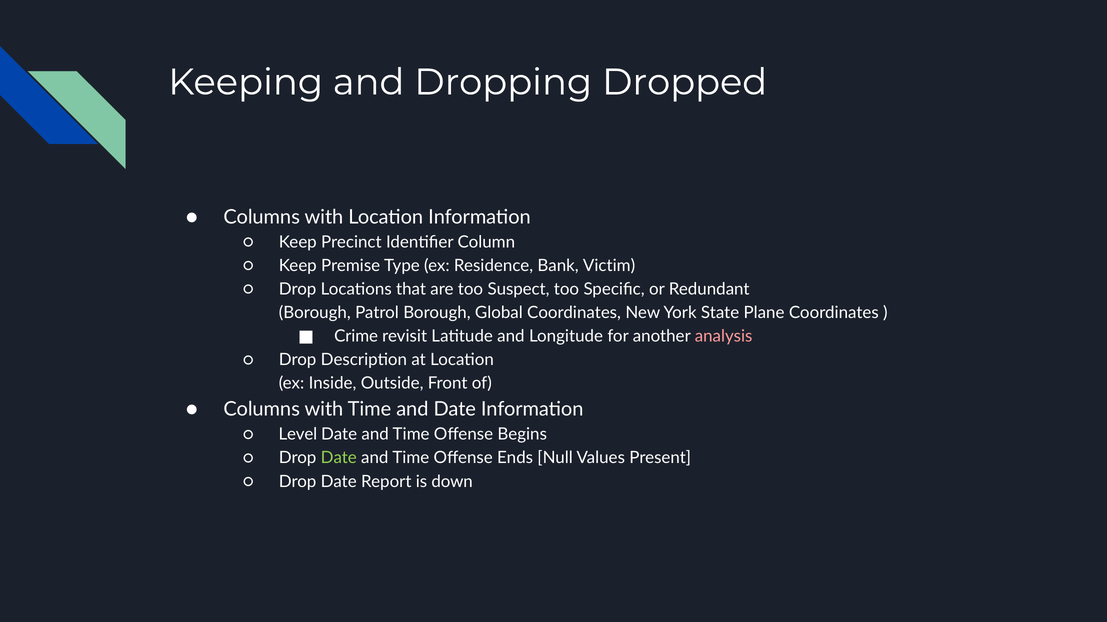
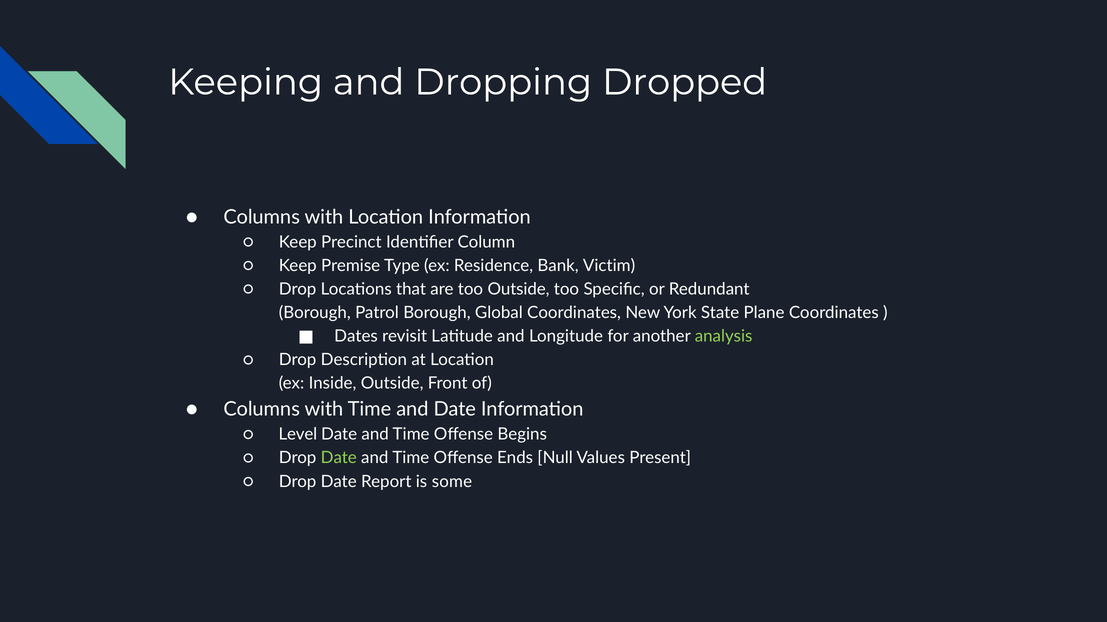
too Suspect: Suspect -> Outside
Crime: Crime -> Dates
analysis colour: pink -> light green
down: down -> some
